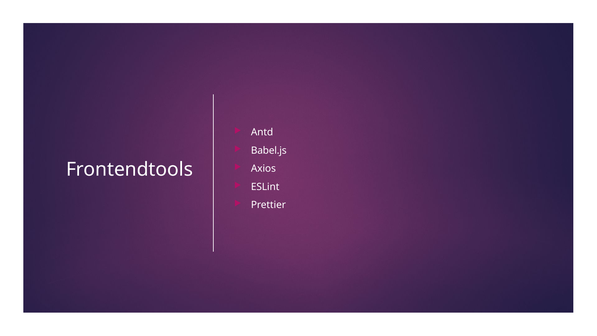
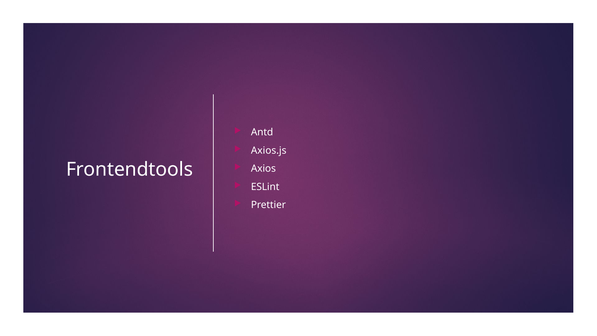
Babel.js: Babel.js -> Axios.js
